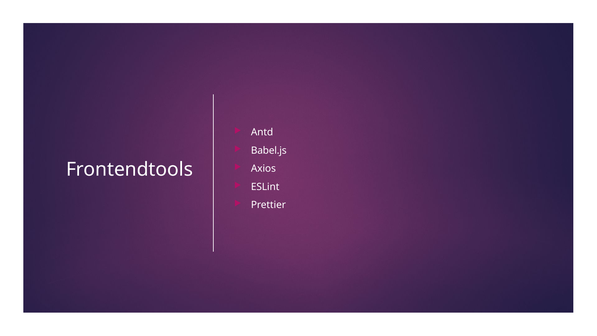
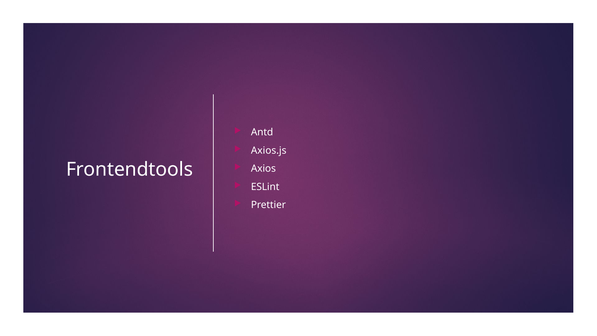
Babel.js: Babel.js -> Axios.js
